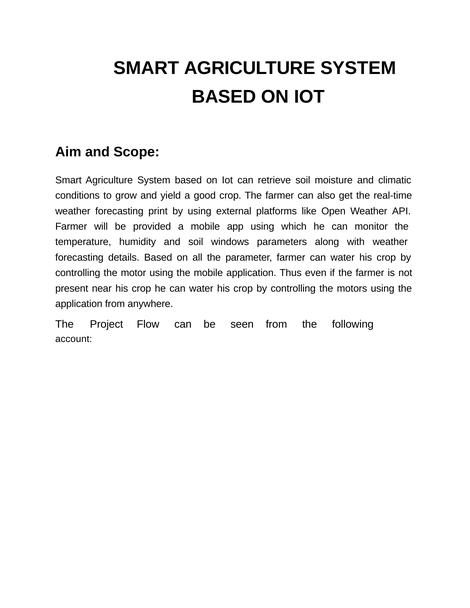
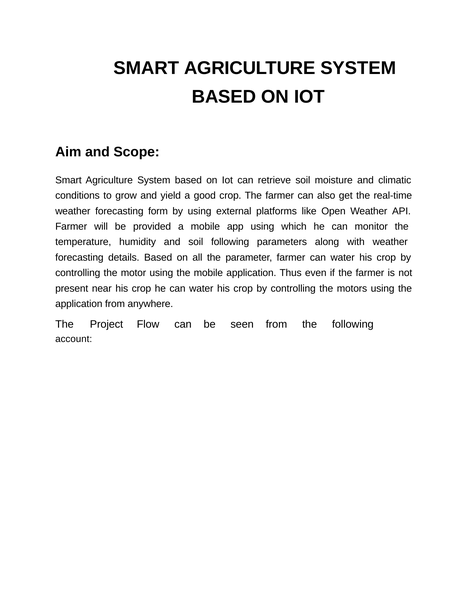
print: print -> form
soil windows: windows -> following
